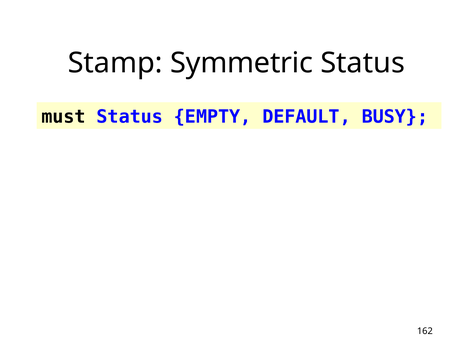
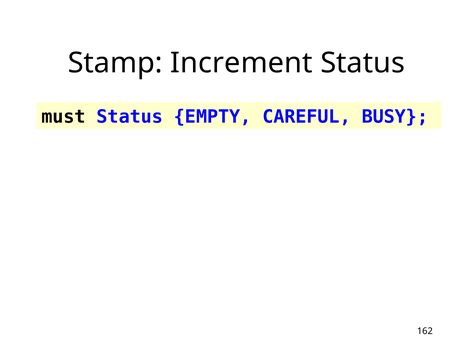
Symmetric: Symmetric -> Increment
DEFAULT: DEFAULT -> CAREFUL
